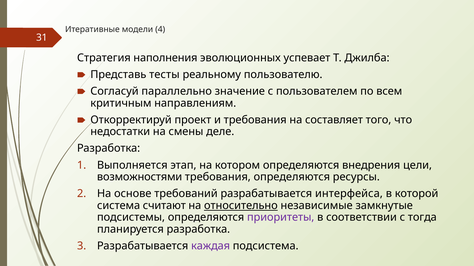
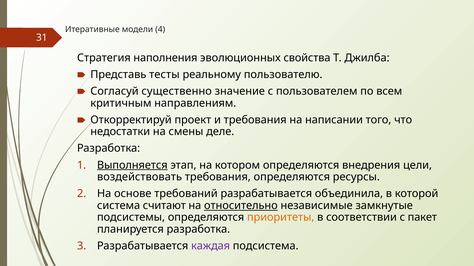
успевает: успевает -> свойства
параллельно: параллельно -> существенно
составляет: составляет -> написании
Выполняется underline: none -> present
возможностями: возможностями -> воздействовать
интерфейса: интерфейса -> объединила
приоритеты colour: purple -> orange
тогда: тогда -> пакет
